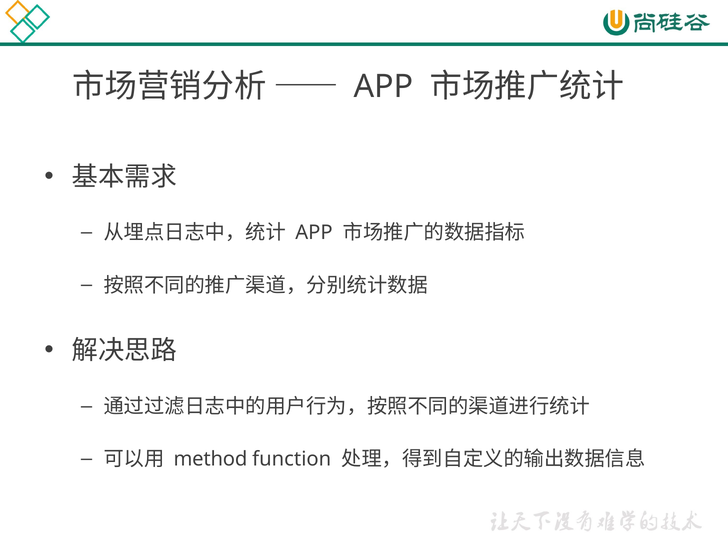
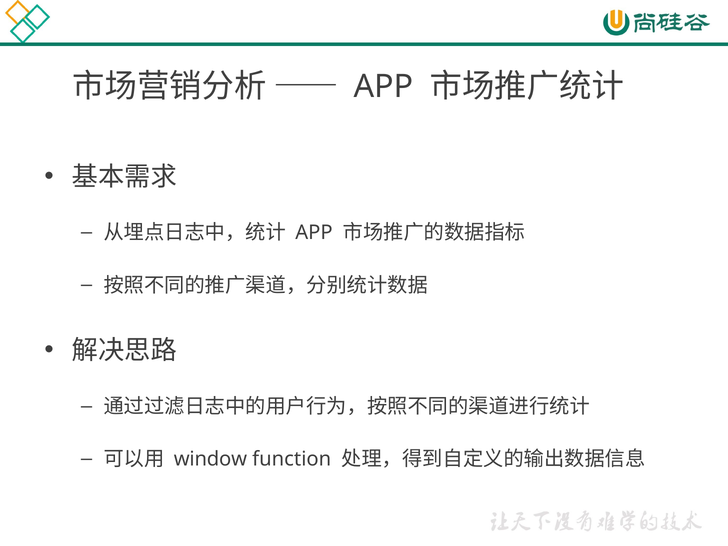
method: method -> window
